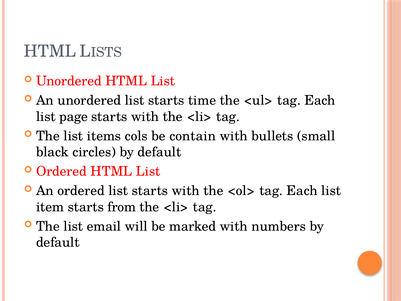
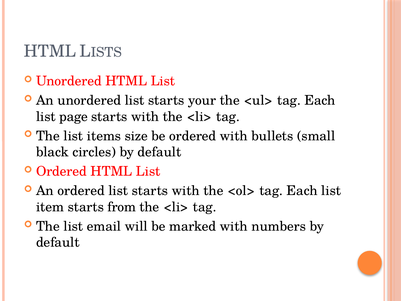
time: time -> your
cols: cols -> size
be contain: contain -> ordered
